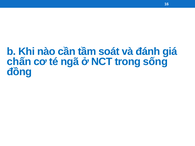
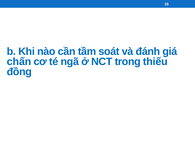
sống: sống -> thiếu
